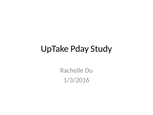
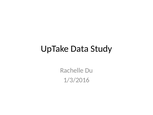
Pday: Pday -> Data
